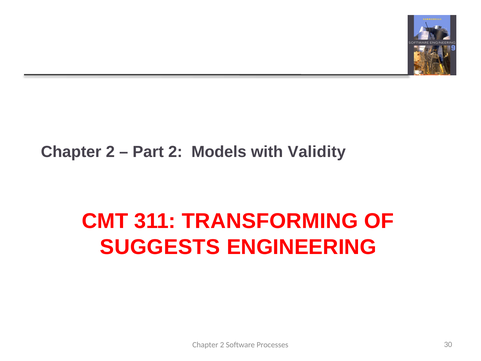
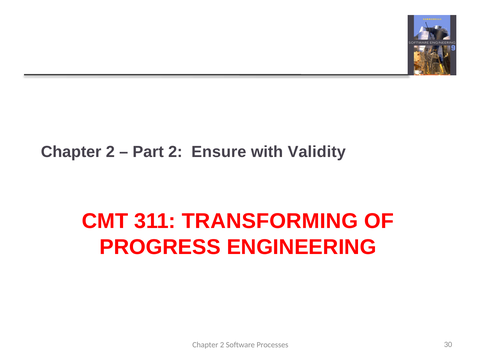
Models: Models -> Ensure
SUGGESTS: SUGGESTS -> PROGRESS
